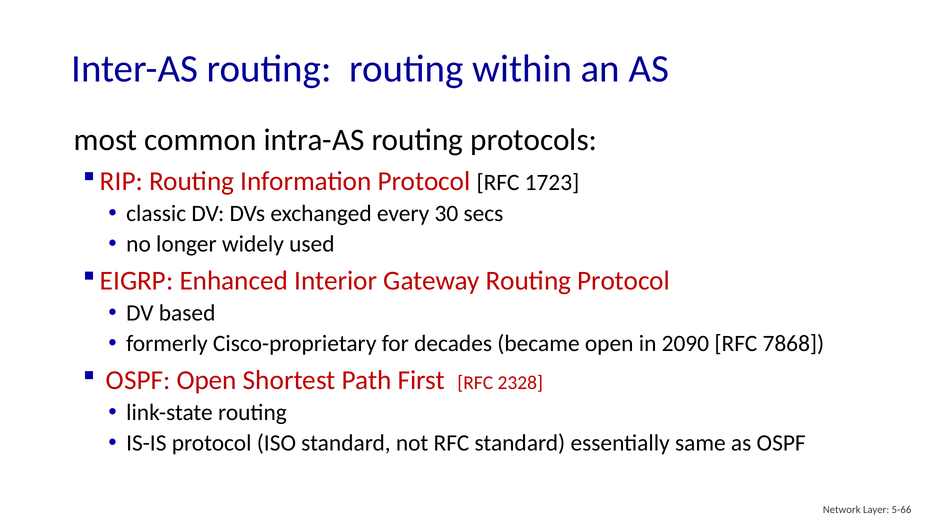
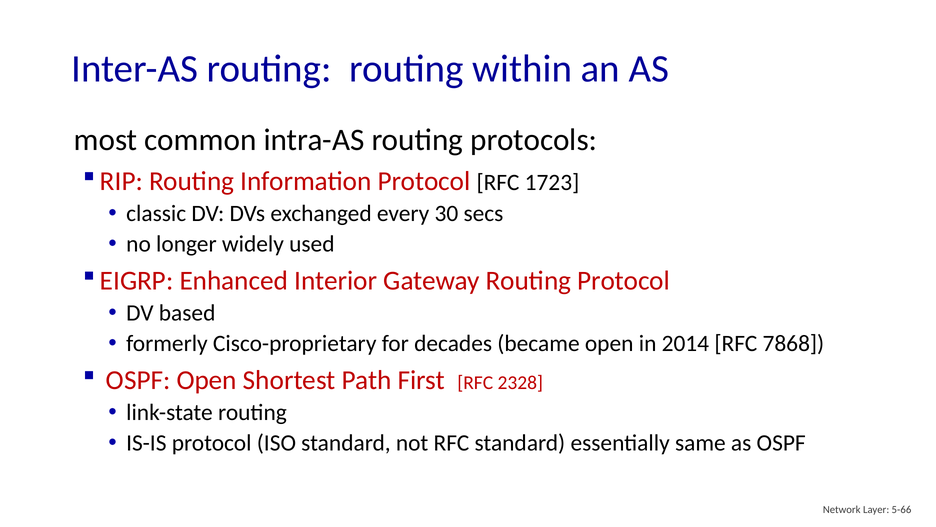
2090: 2090 -> 2014
